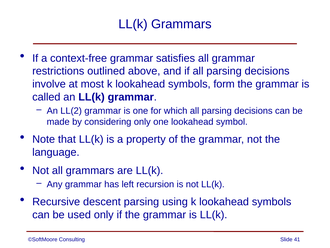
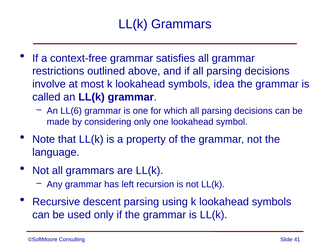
form: form -> idea
LL(2: LL(2 -> LL(6
